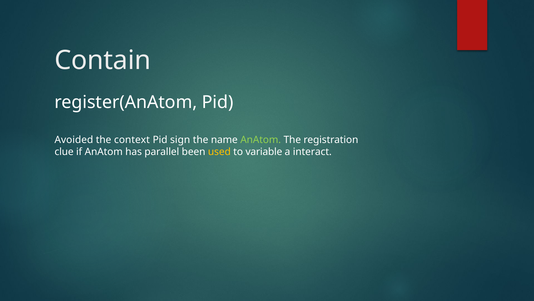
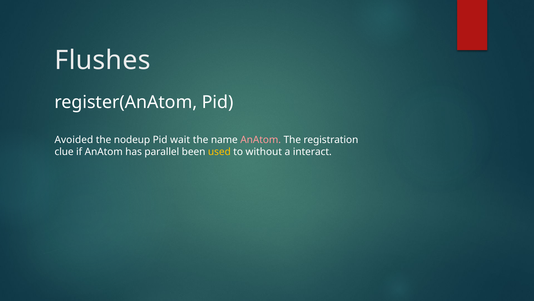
Contain: Contain -> Flushes
context: context -> nodeup
sign: sign -> wait
AnAtom at (261, 140) colour: light green -> pink
variable: variable -> without
